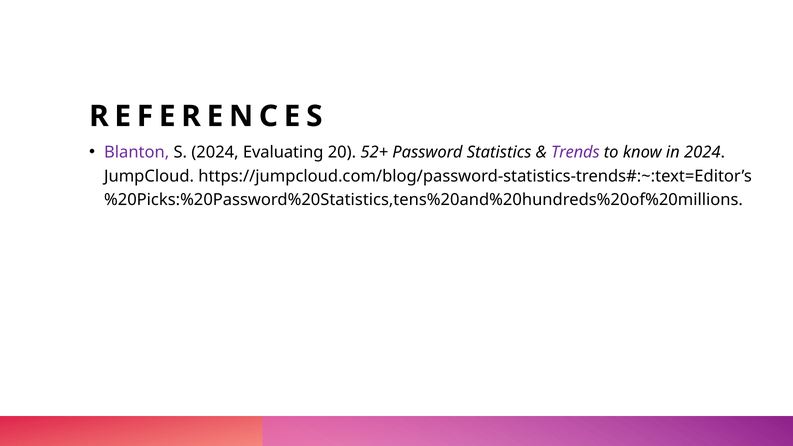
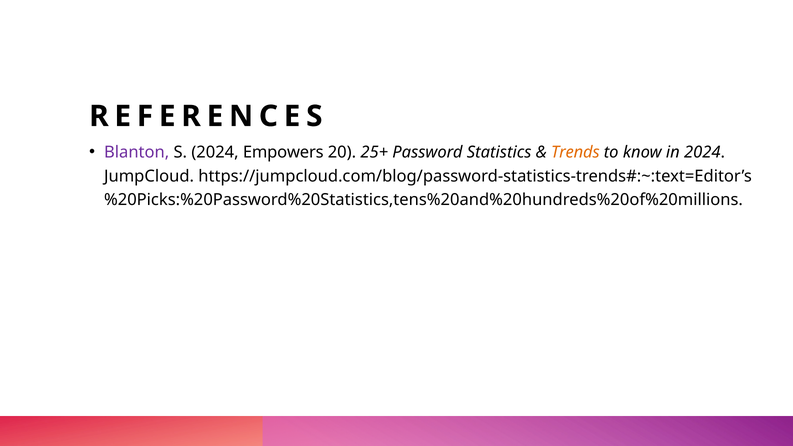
Evaluating: Evaluating -> Empowers
52+: 52+ -> 25+
Trends colour: purple -> orange
